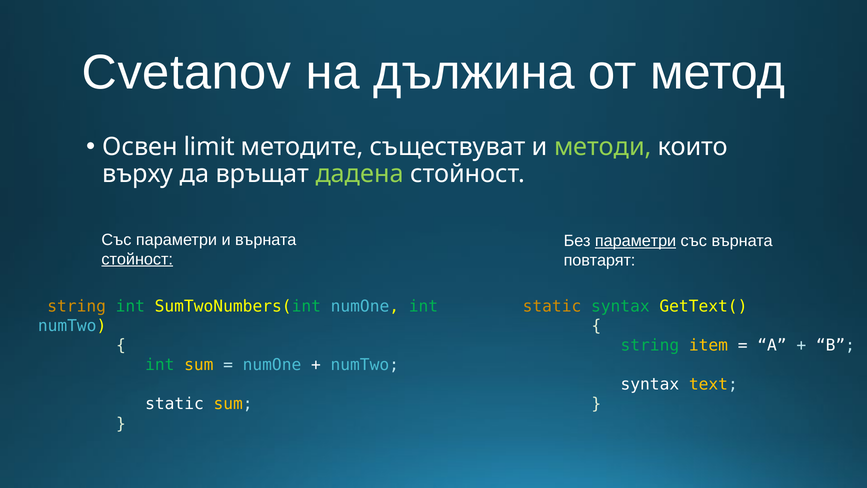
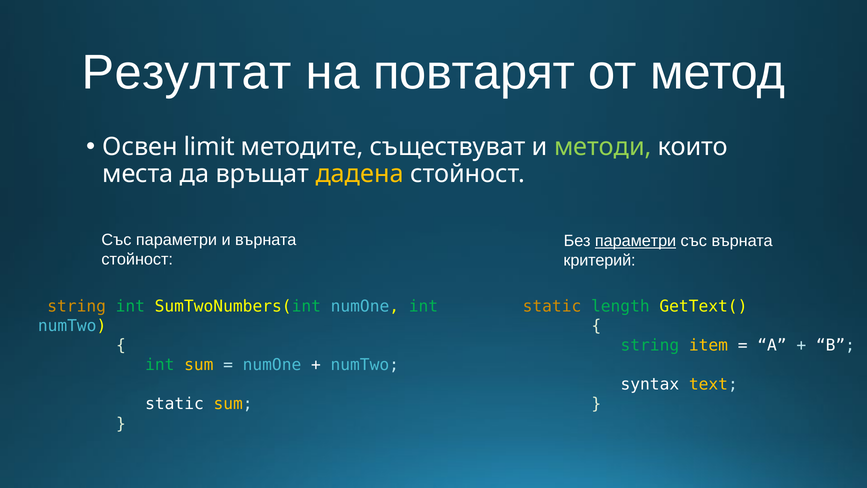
Cvetanov: Cvetanov -> Резултат
дължина: дължина -> повтарят
върху: върху -> места
дадена colour: light green -> yellow
стойност at (137, 259) underline: present -> none
повтарят: повтарят -> критерий
static syntax: syntax -> length
